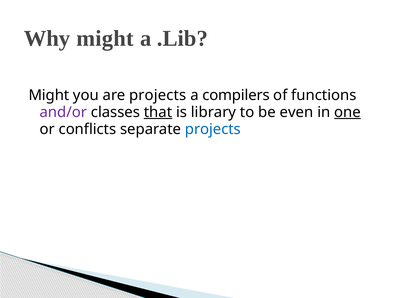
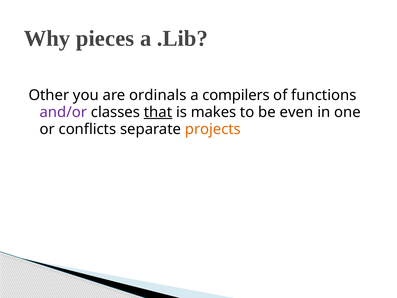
Why might: might -> pieces
Might at (49, 95): Might -> Other
are projects: projects -> ordinals
library: library -> makes
one underline: present -> none
projects at (213, 129) colour: blue -> orange
